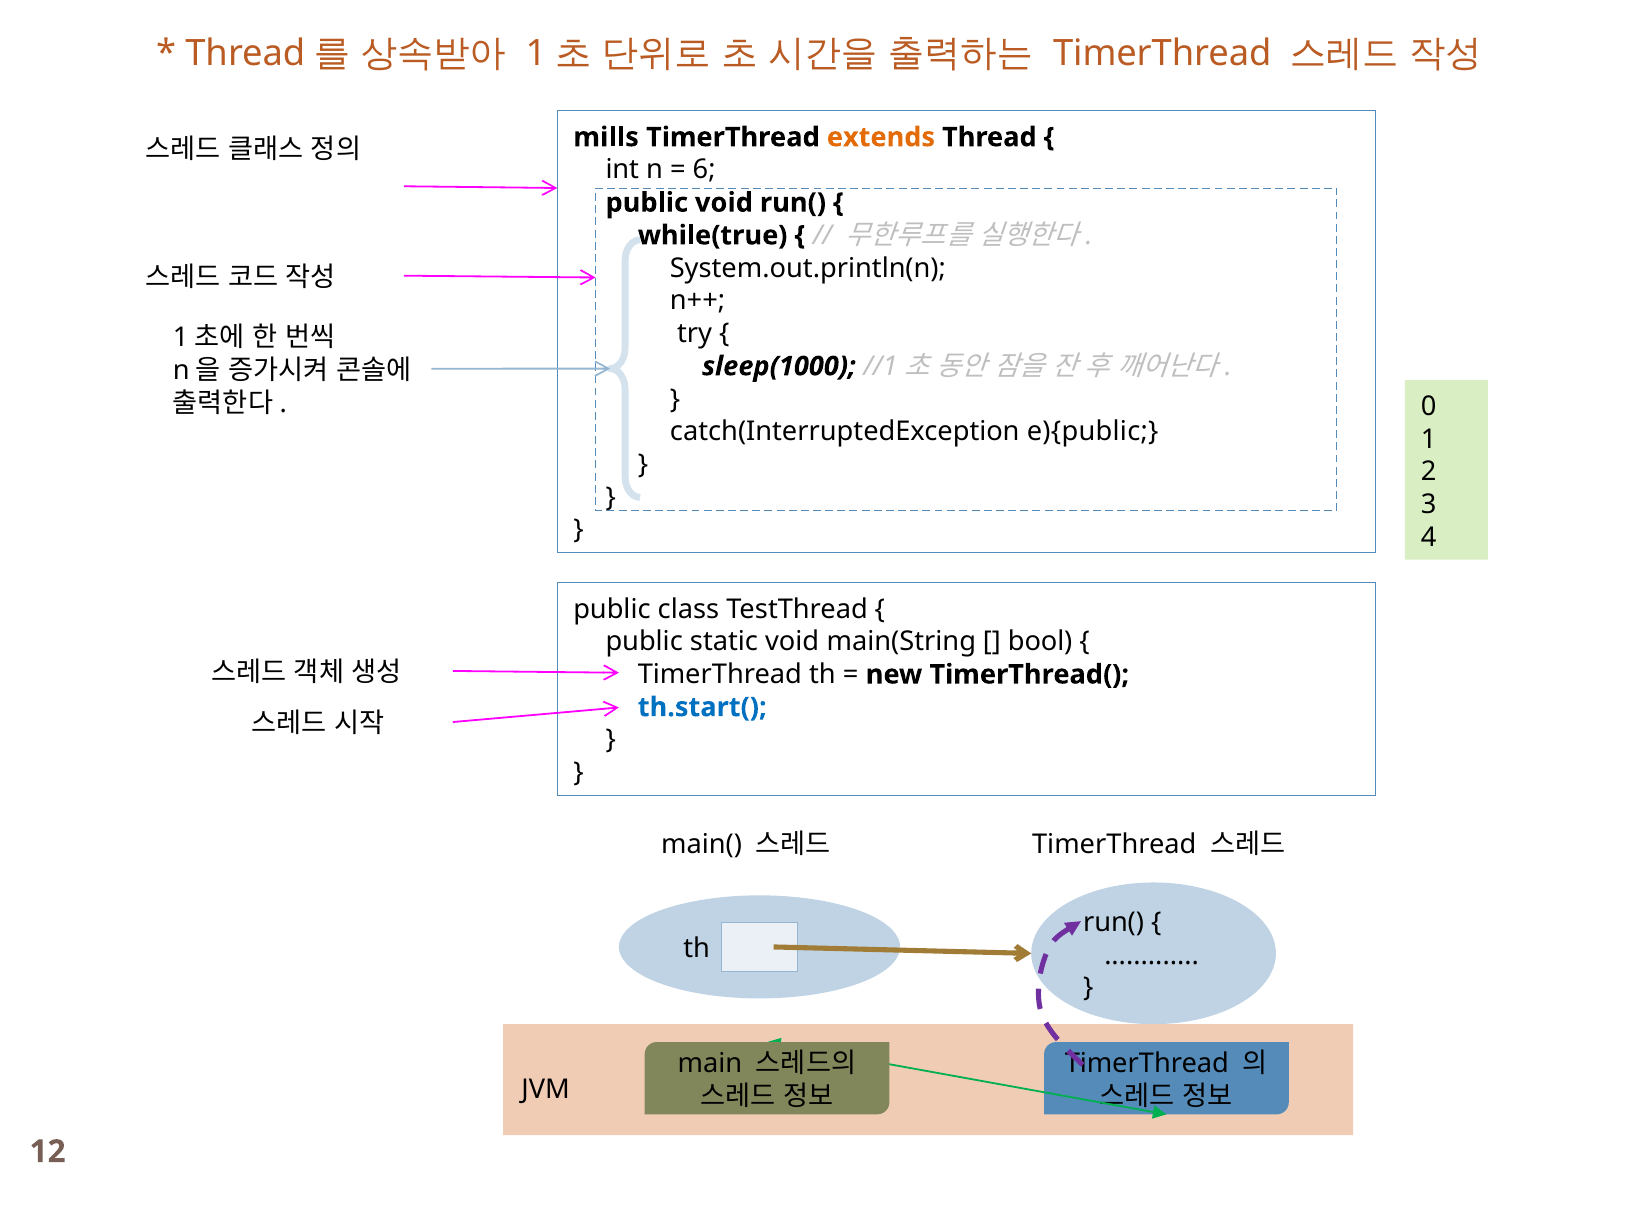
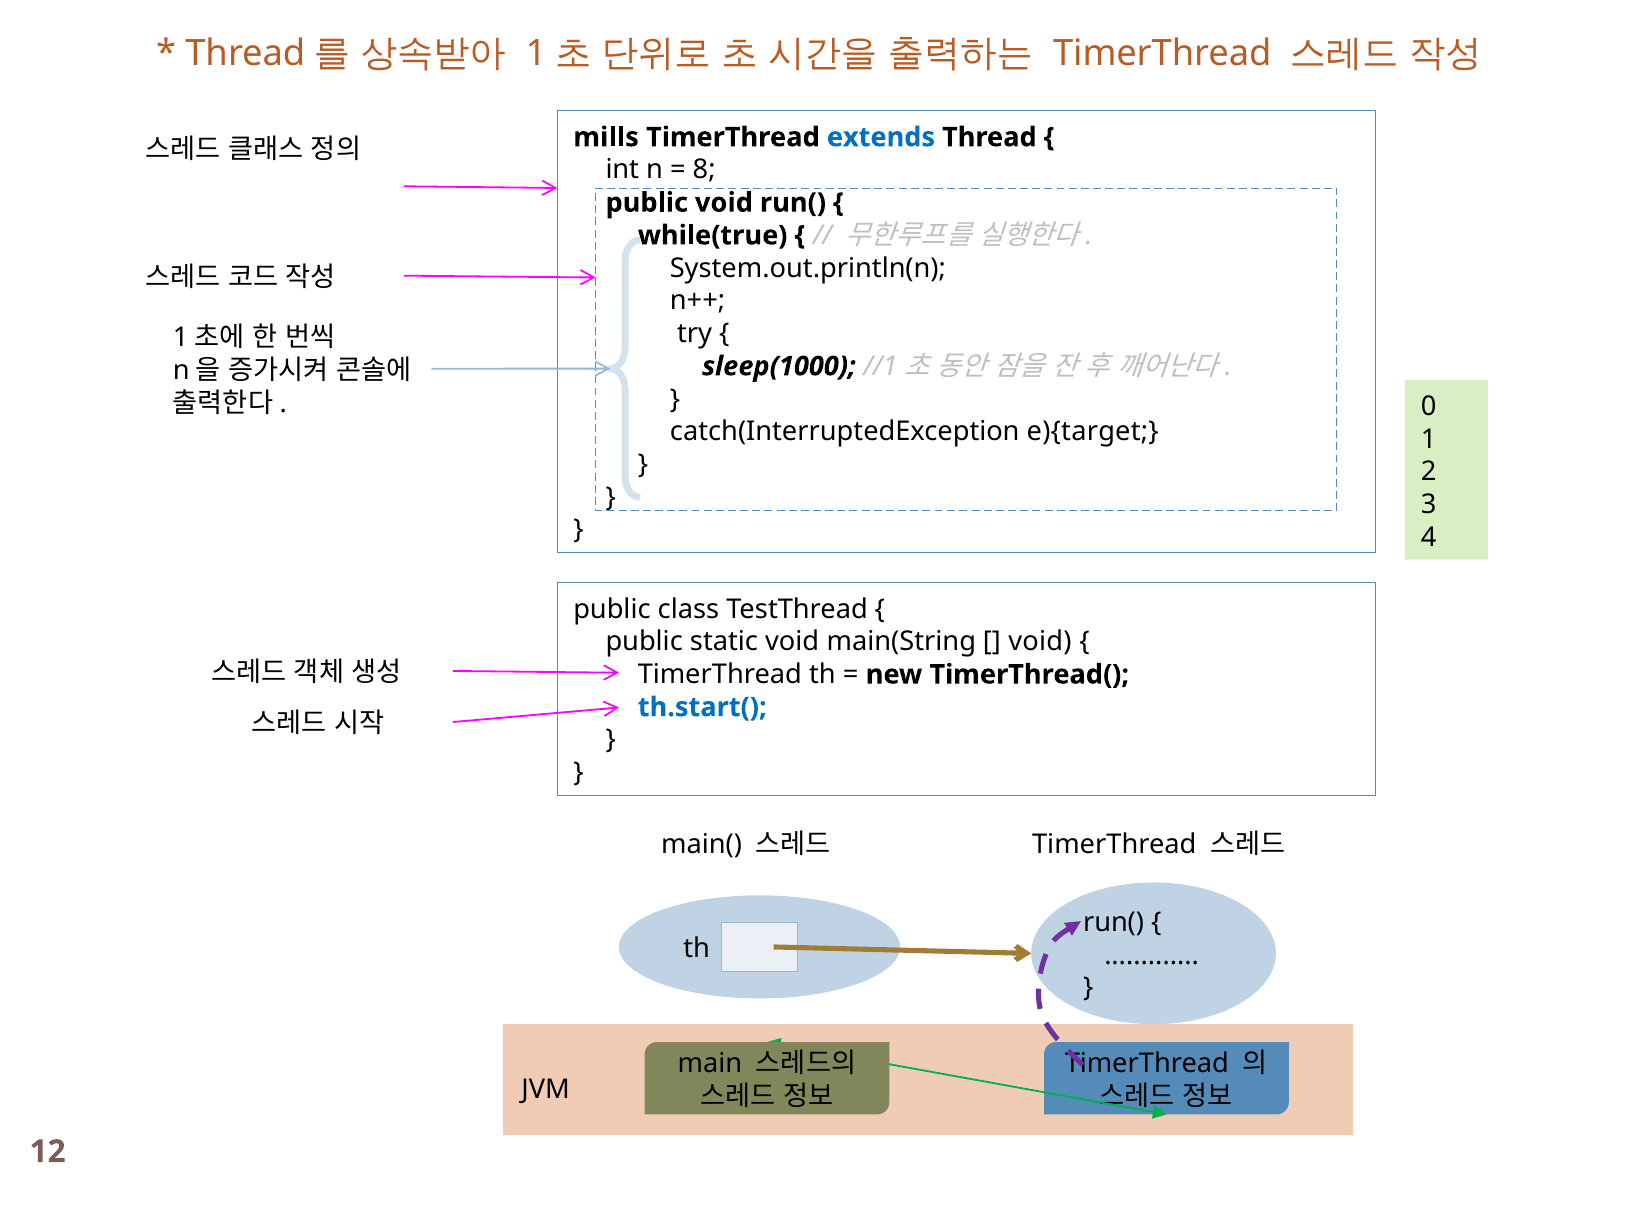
extends colour: orange -> blue
6: 6 -> 8
e){public: e){public -> e){target
bool at (1040, 642): bool -> void
